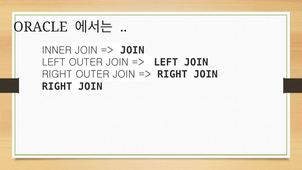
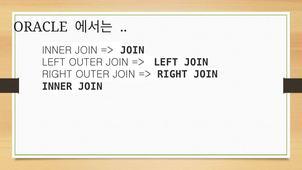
RIGHT at (57, 86): RIGHT -> INNER
